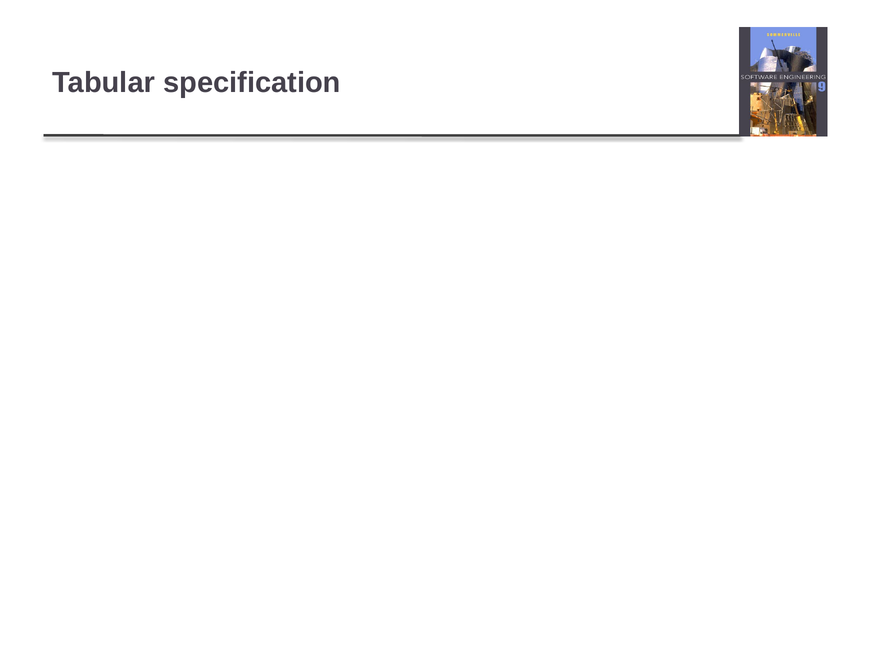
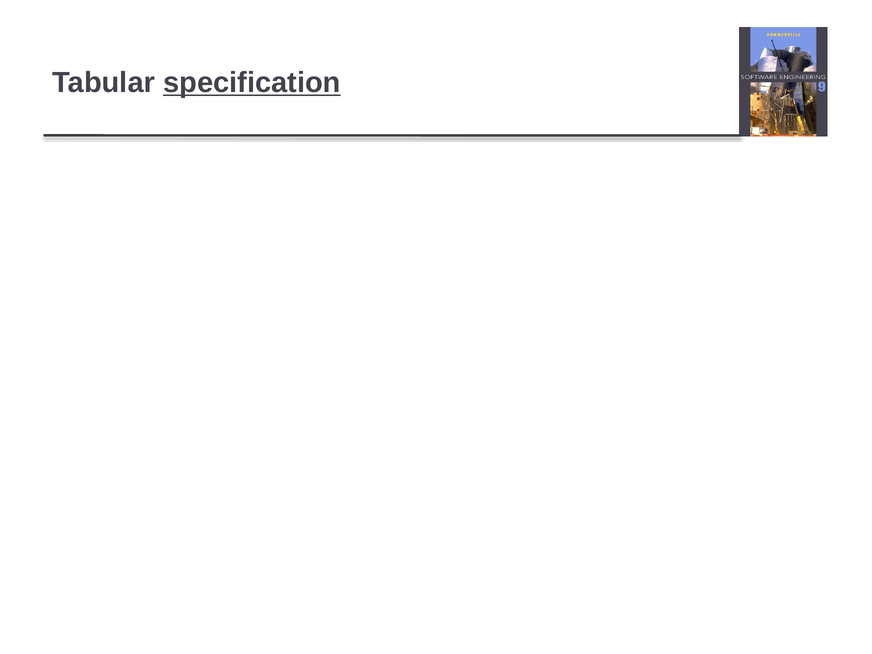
specification at (252, 83) underline: none -> present
